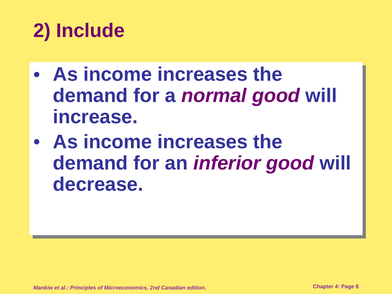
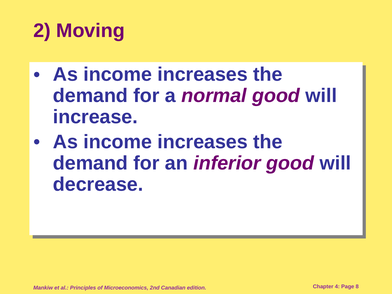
Include: Include -> Moving
